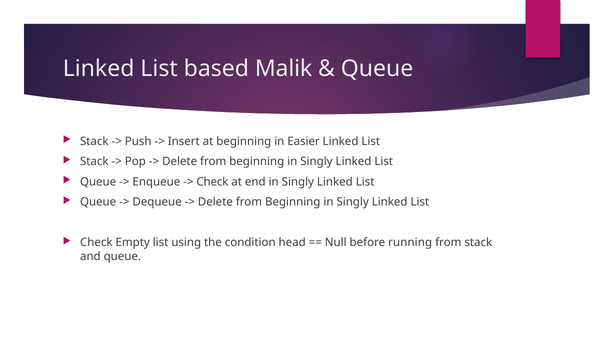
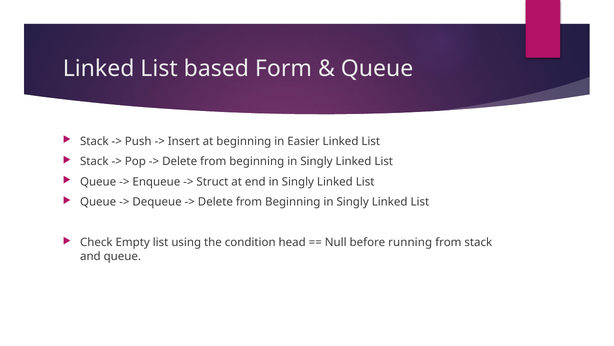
Malik: Malik -> Form
Check at (212, 182): Check -> Struct
